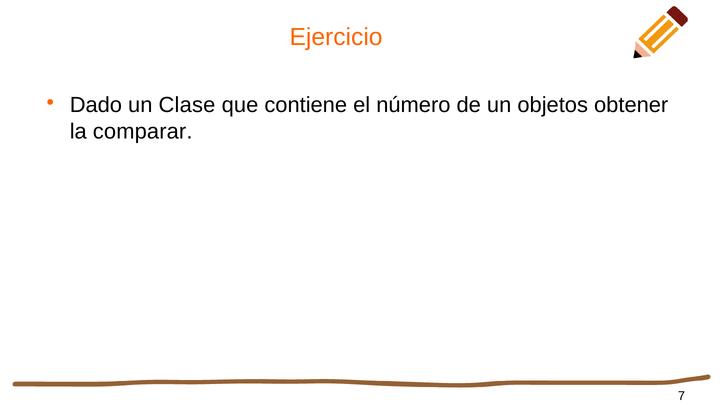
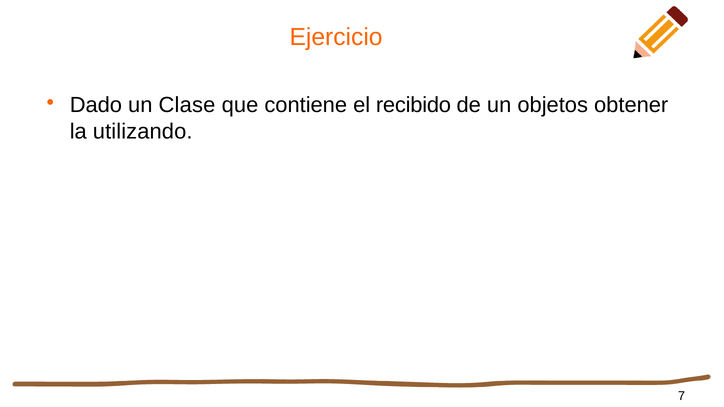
número: número -> recibido
comparar: comparar -> utilizando
